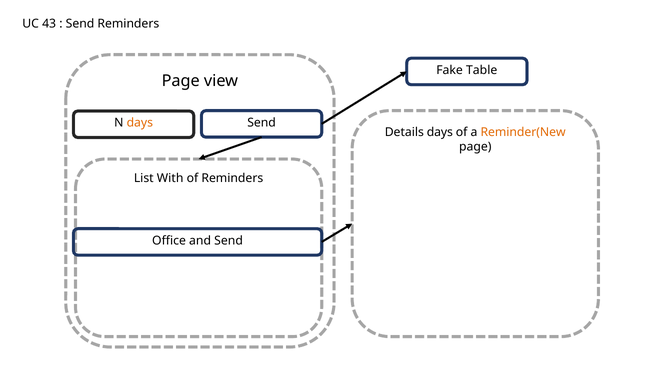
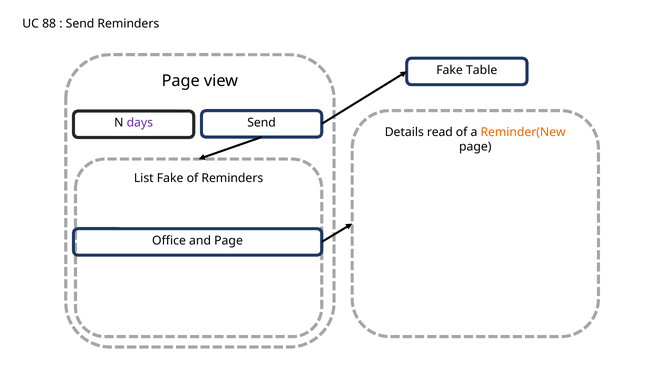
43: 43 -> 88
days at (140, 123) colour: orange -> purple
Details days: days -> read
List With: With -> Fake
and Send: Send -> Page
